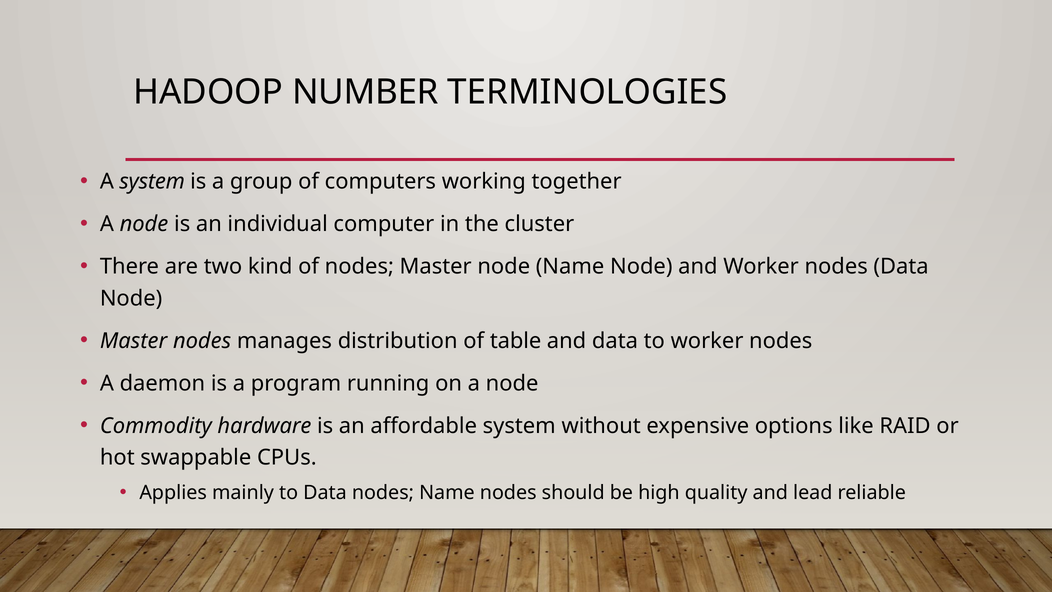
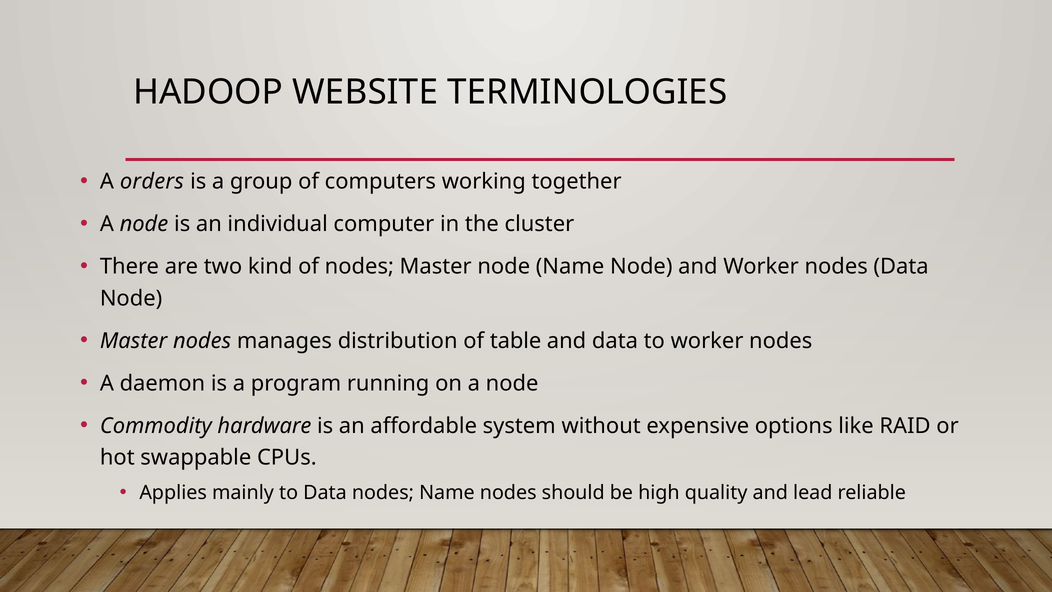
NUMBER: NUMBER -> WEBSITE
A system: system -> orders
